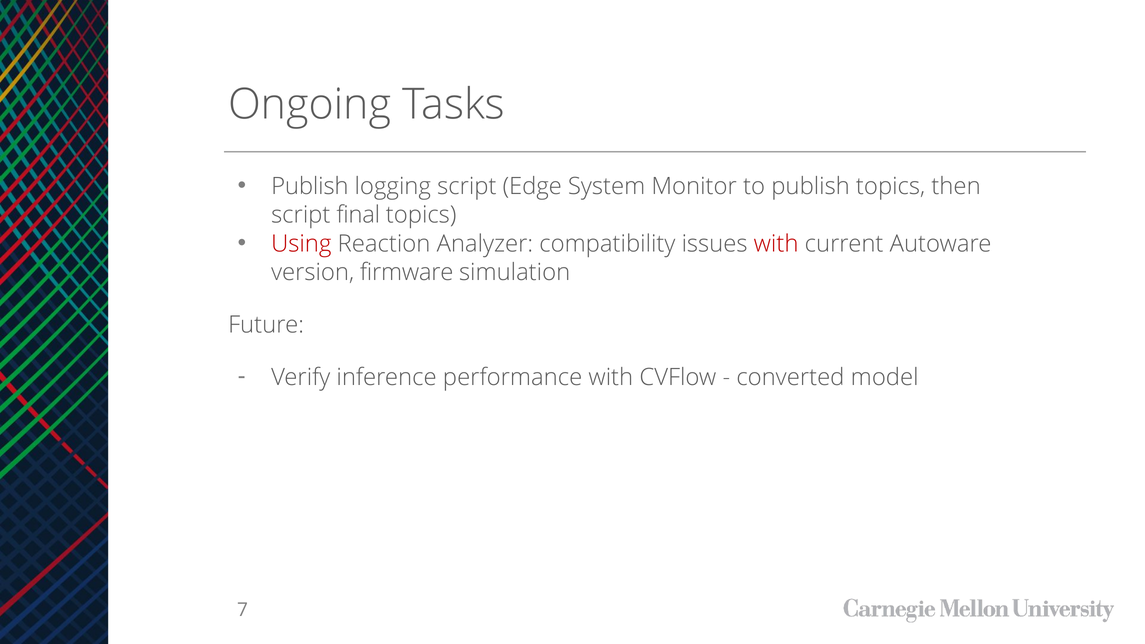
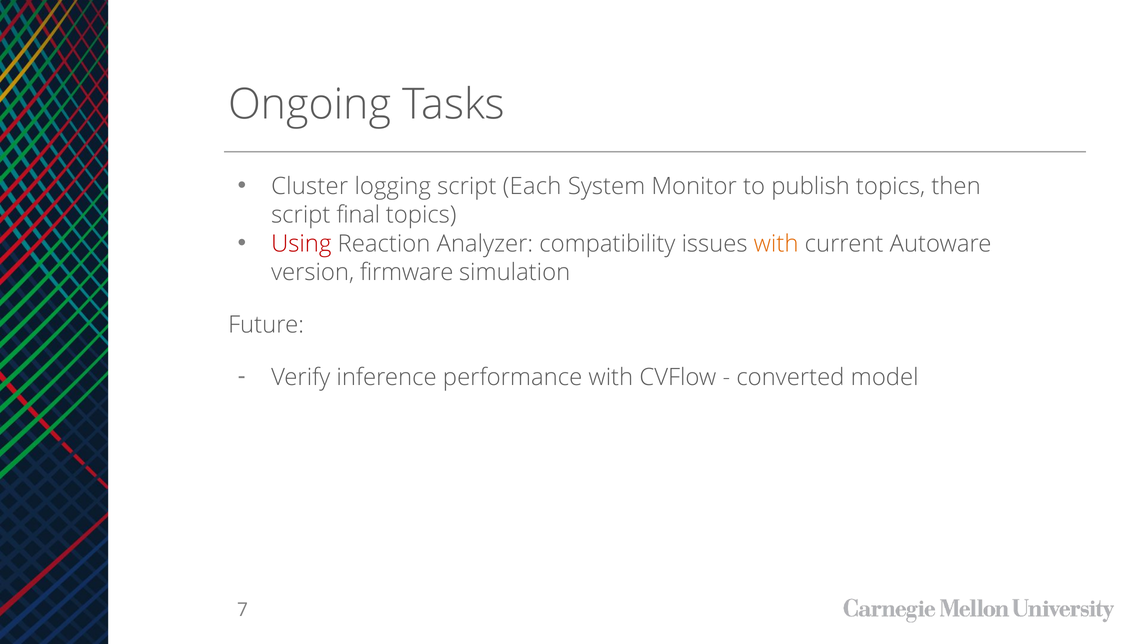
Publish at (310, 186): Publish -> Cluster
Edge: Edge -> Each
with at (776, 244) colour: red -> orange
